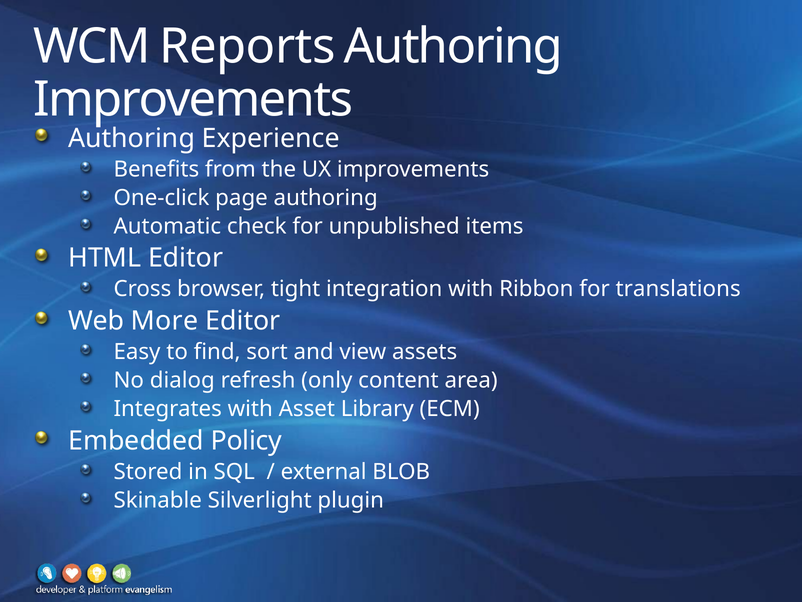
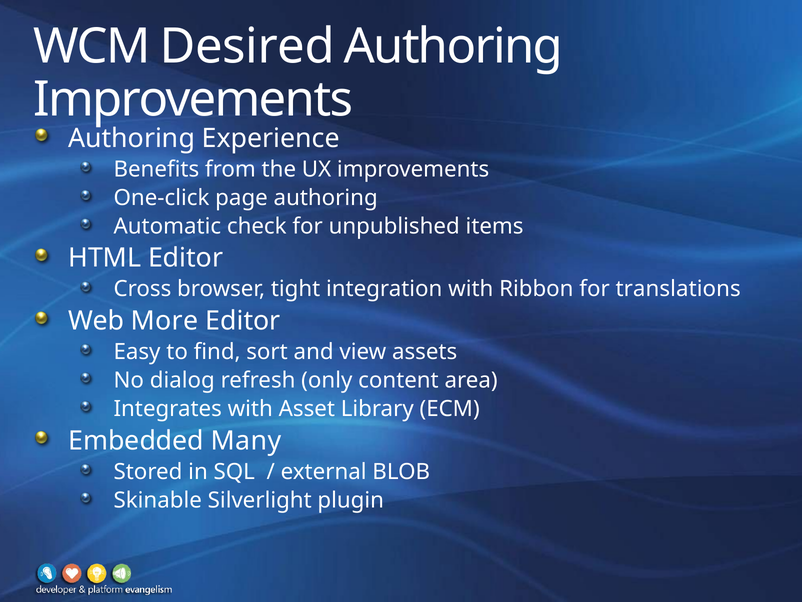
Reports: Reports -> Desired
Policy: Policy -> Many
